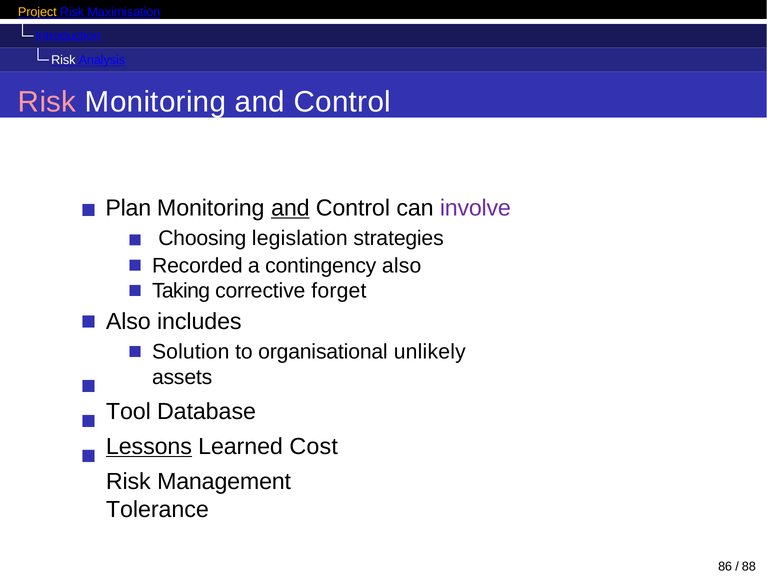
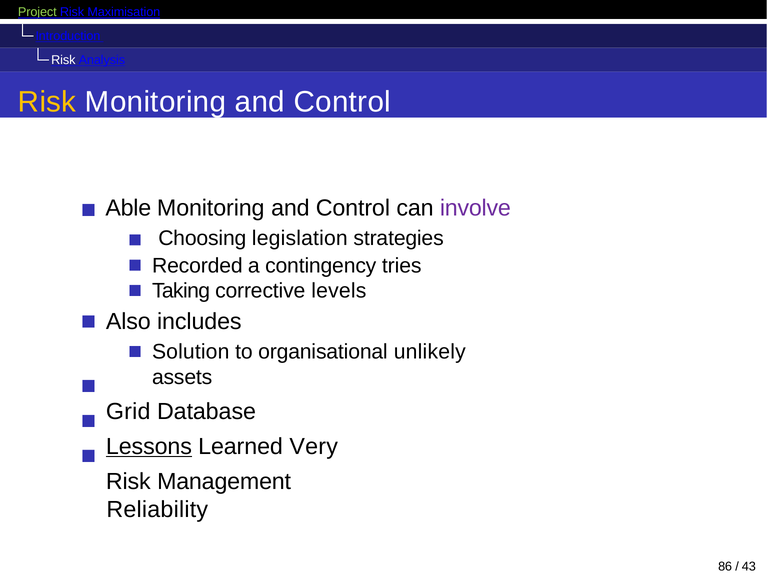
Project colour: yellow -> light green
Risk at (47, 102) colour: pink -> yellow
Plan: Plan -> Able
and at (290, 208) underline: present -> none
contingency also: also -> tries
forget: forget -> levels
Tool: Tool -> Grid
Cost: Cost -> Very
Tolerance: Tolerance -> Reliability
88: 88 -> 43
